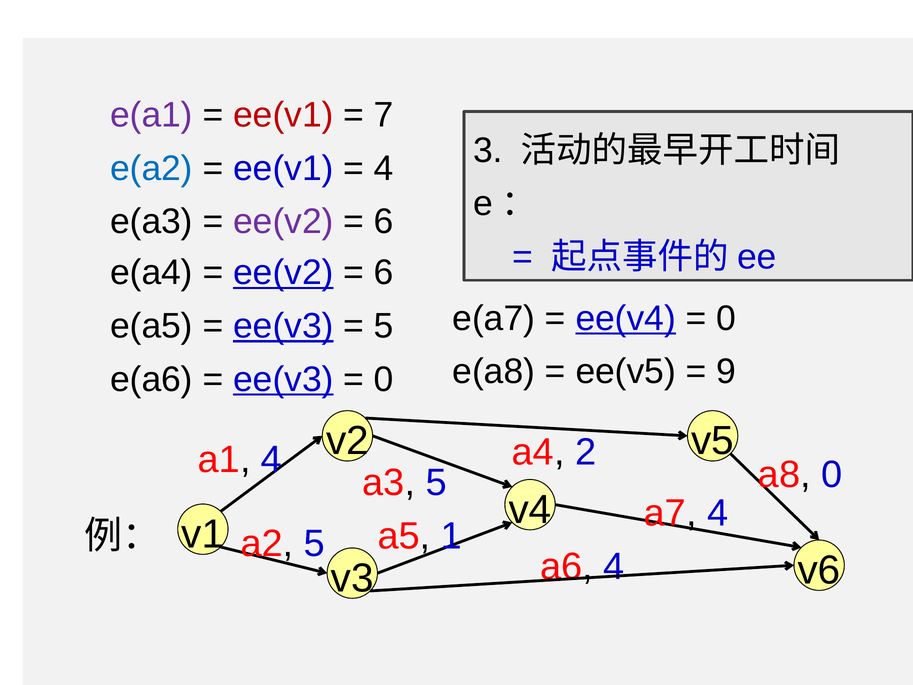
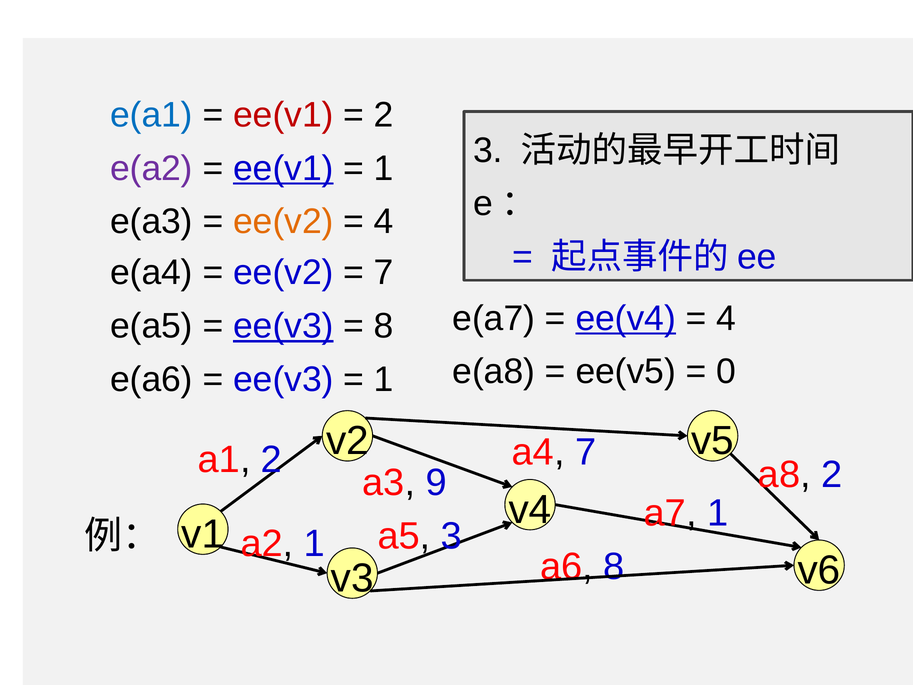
e(a1 colour: purple -> blue
7 at (384, 115): 7 -> 2
e(a2 colour: blue -> purple
ee(v1 at (283, 168) underline: none -> present
4 at (384, 168): 4 -> 1
ee(v2 at (283, 221) colour: purple -> orange
6 at (384, 221): 6 -> 4
ee(v2 at (283, 273) underline: present -> none
6 at (384, 273): 6 -> 7
0 at (726, 318): 0 -> 4
5 at (384, 326): 5 -> 8
9: 9 -> 0
ee(v3 at (283, 379) underline: present -> none
0 at (384, 379): 0 -> 1
a4 2: 2 -> 7
a1 4: 4 -> 2
a8 0: 0 -> 2
a3 5: 5 -> 9
a7 4: 4 -> 1
a2 5: 5 -> 1
a5 1: 1 -> 3
a6 4: 4 -> 8
